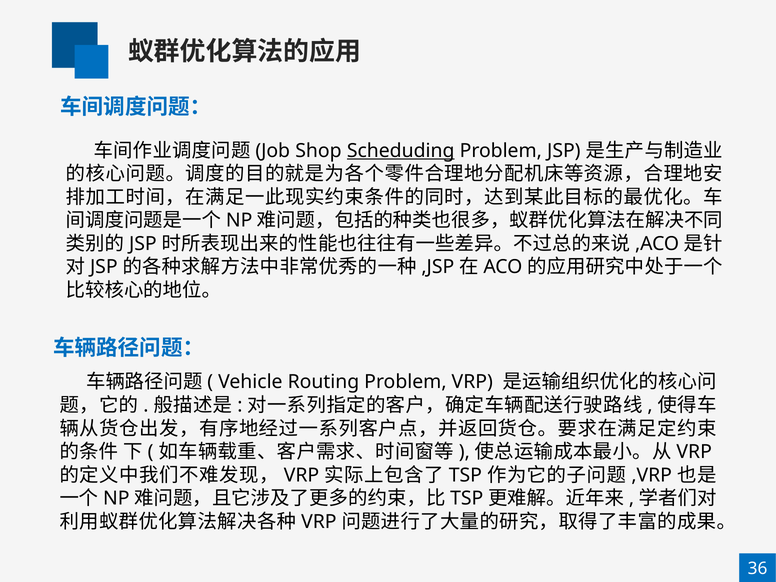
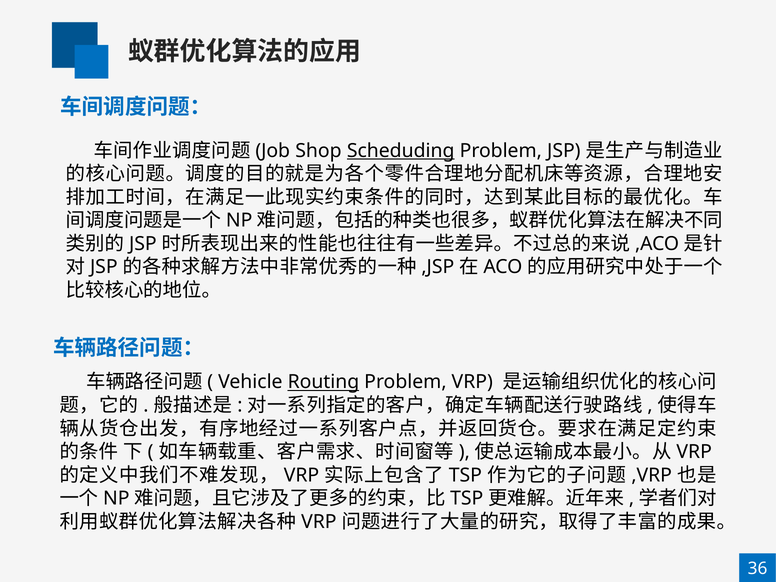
Routing underline: none -> present
